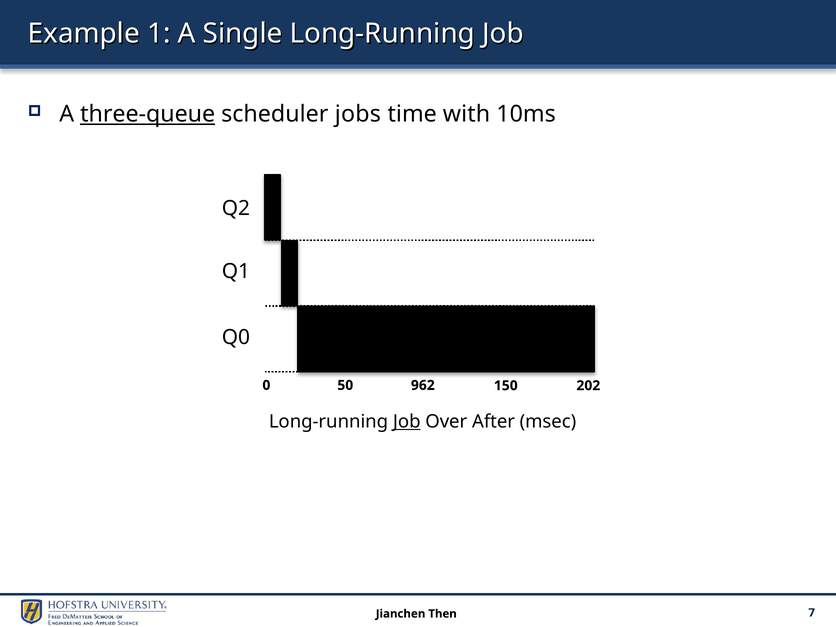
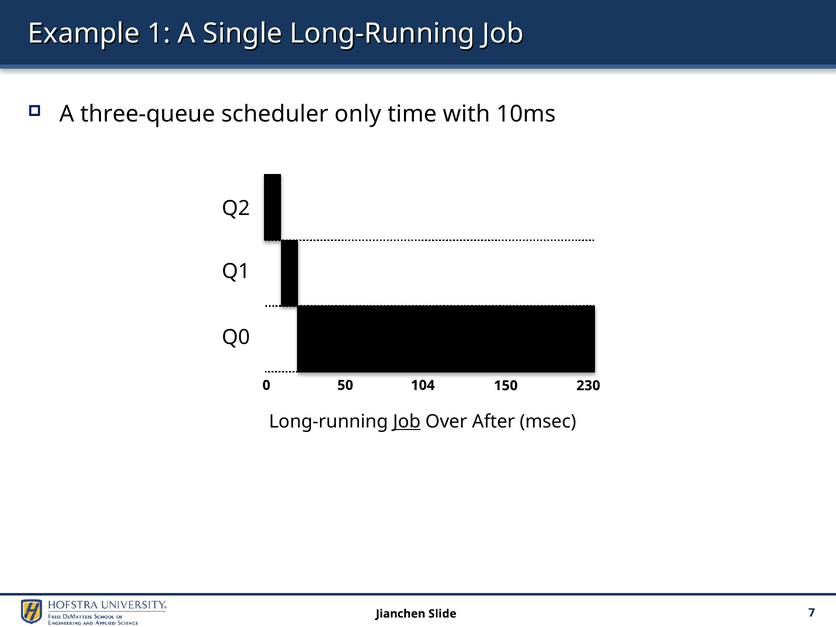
three-queue underline: present -> none
jobs: jobs -> only
962: 962 -> 104
202: 202 -> 230
Then: Then -> Slide
